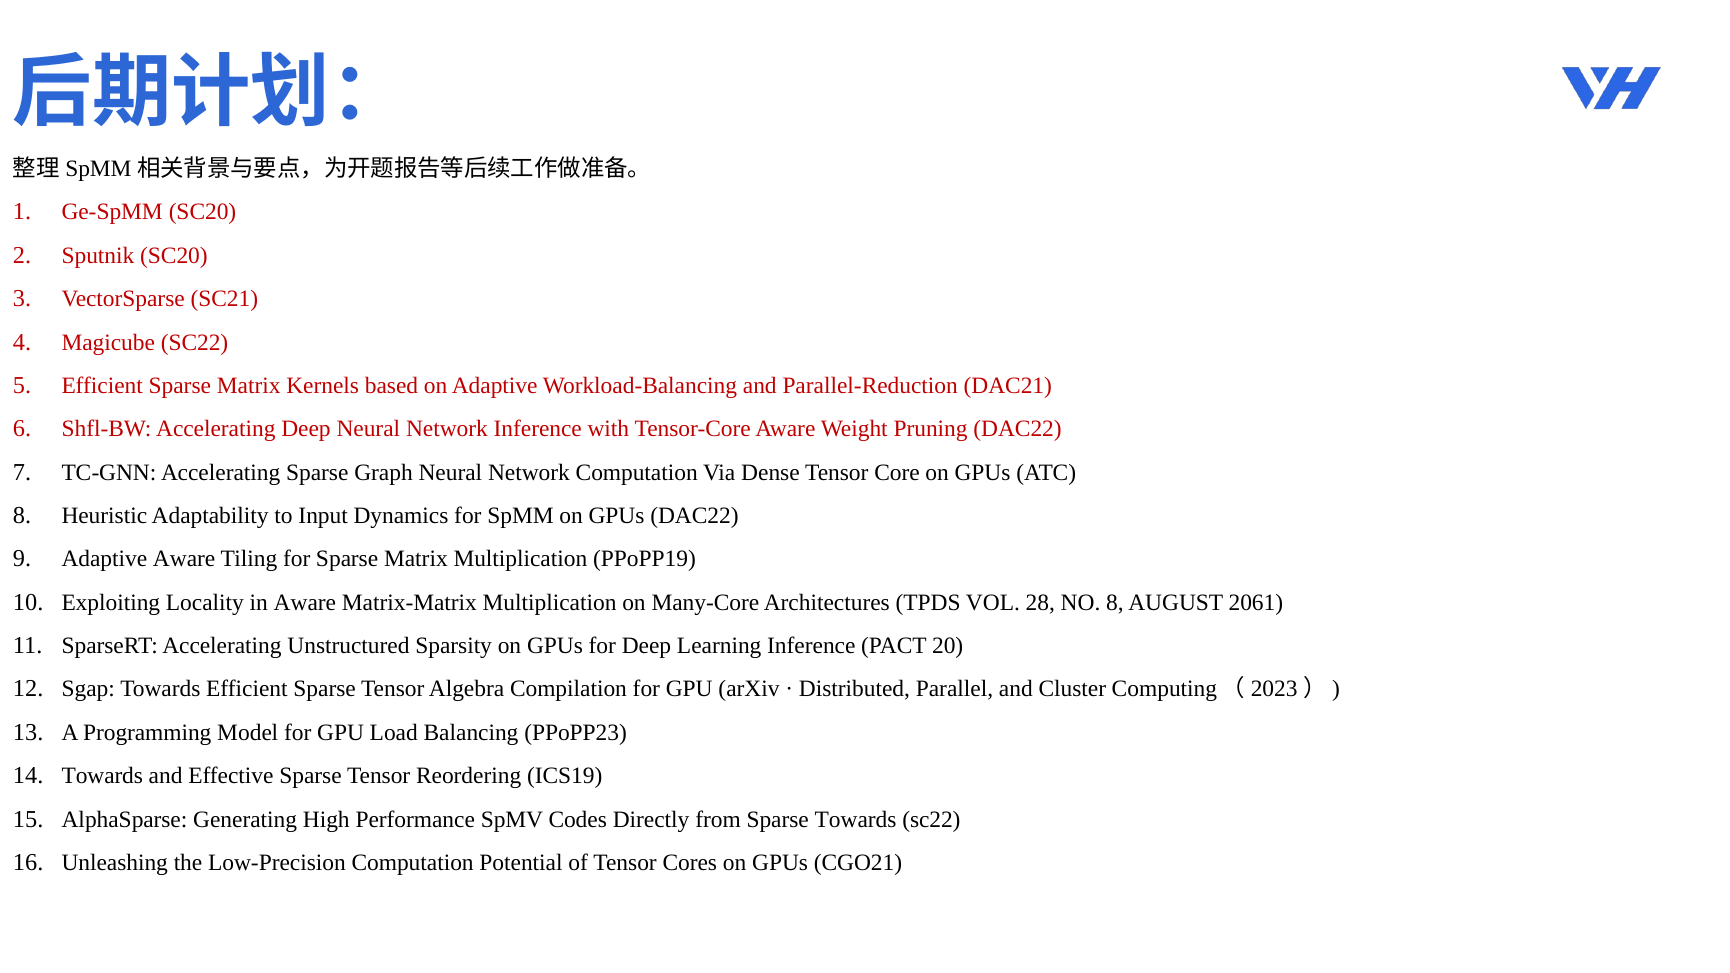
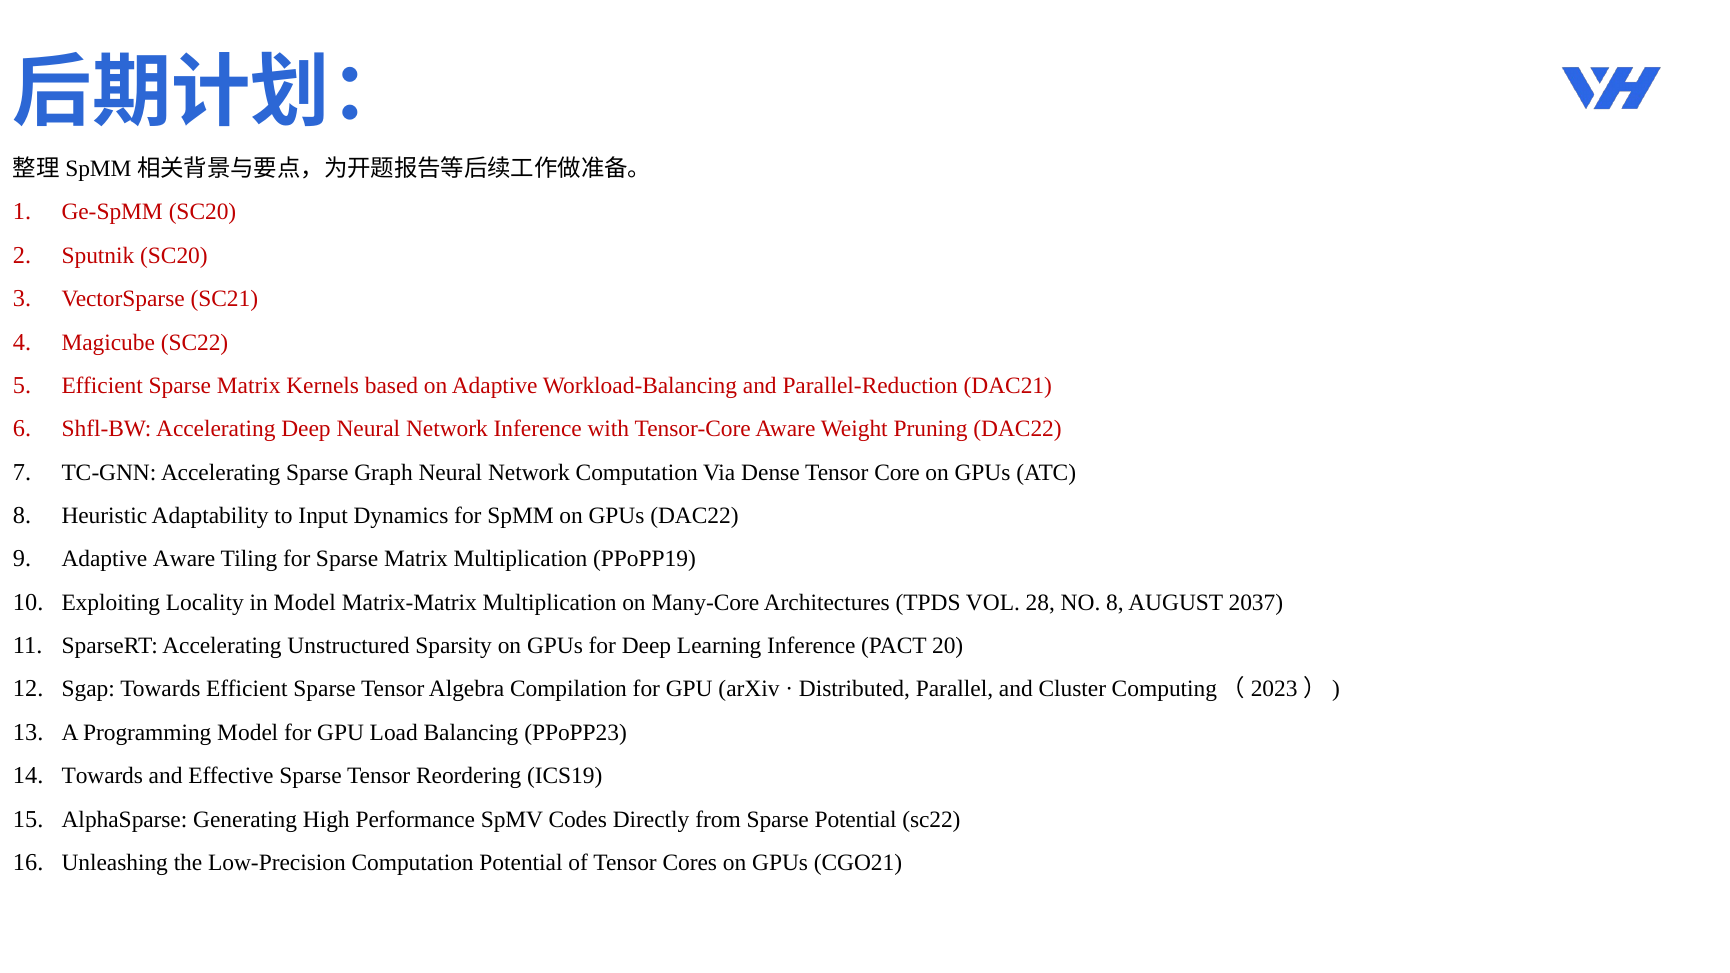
in Aware: Aware -> Model
2061: 2061 -> 2037
Sparse Towards: Towards -> Potential
